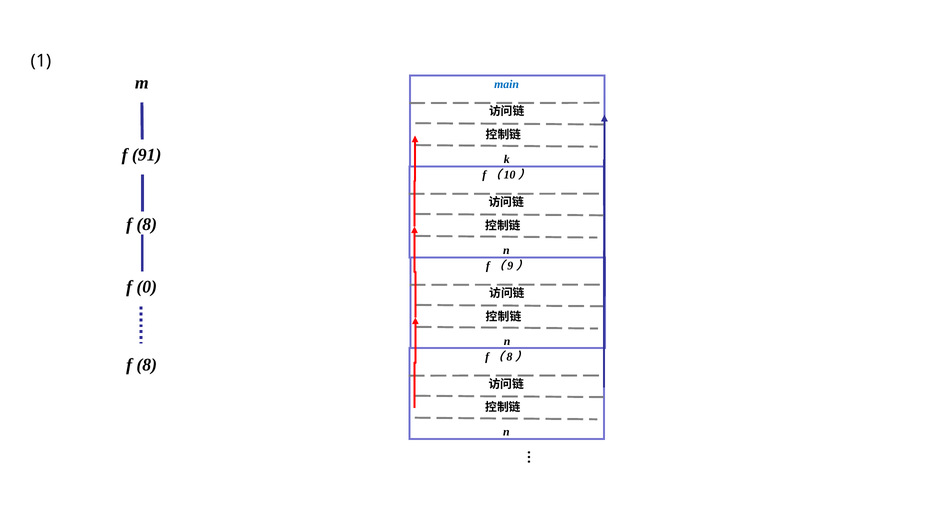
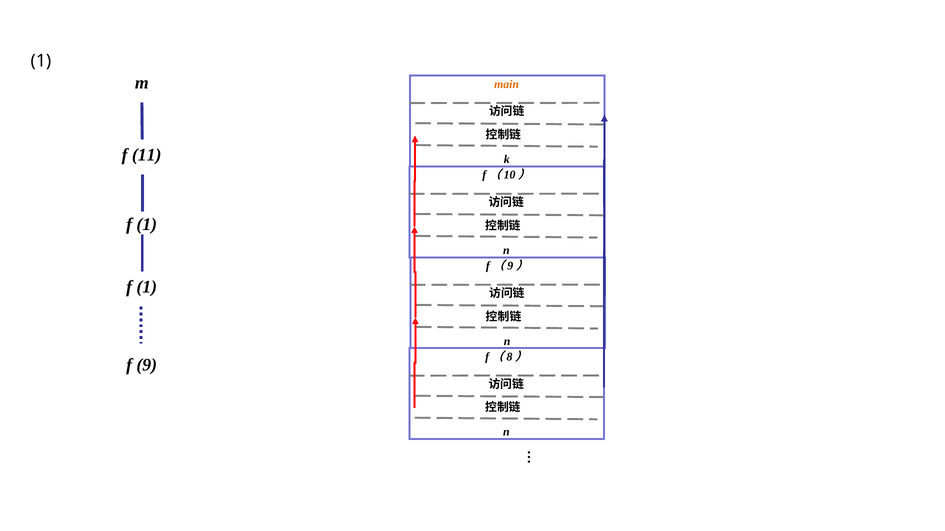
main colour: blue -> orange
91: 91 -> 11
8 at (147, 225): 8 -> 1
0 at (147, 287): 0 -> 1
8 at (147, 365): 8 -> 9
